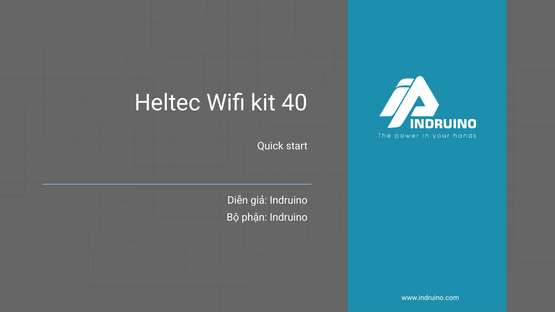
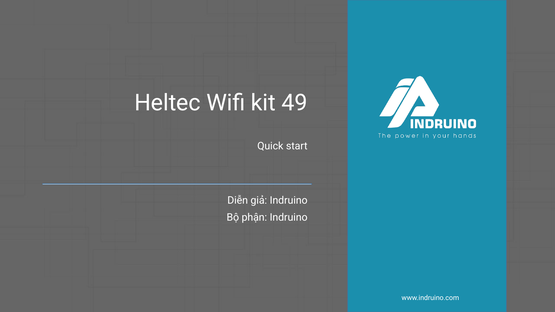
40: 40 -> 49
